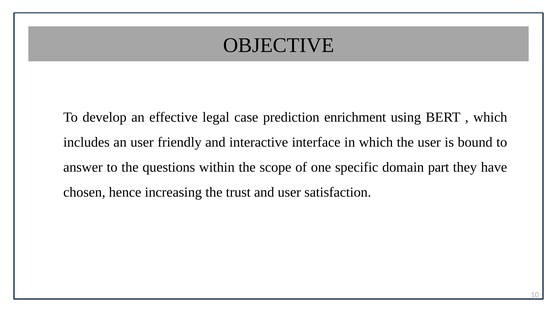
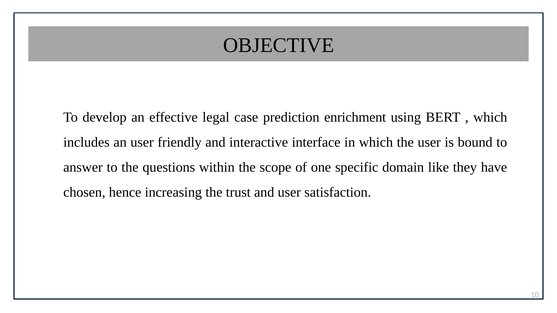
part: part -> like
